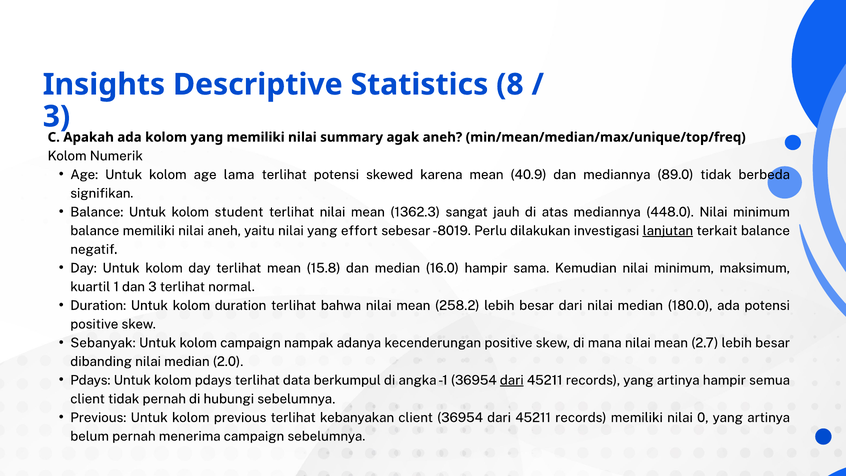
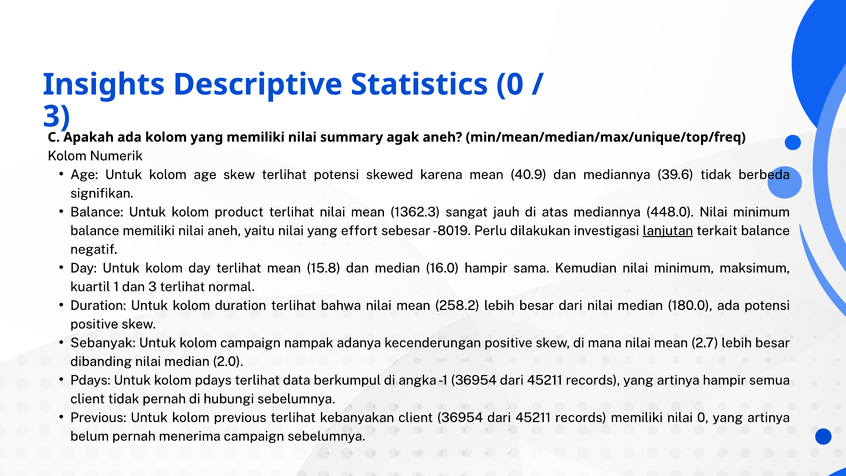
Statistics 8: 8 -> 0
age lama: lama -> skew
89.0: 89.0 -> 39.6
student: student -> product
dari at (512, 380) underline: present -> none
